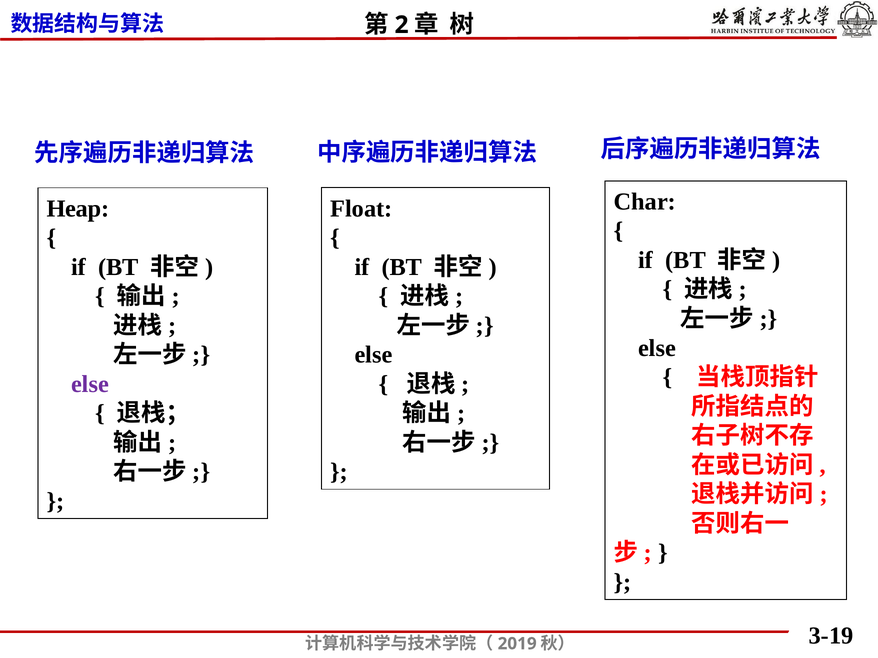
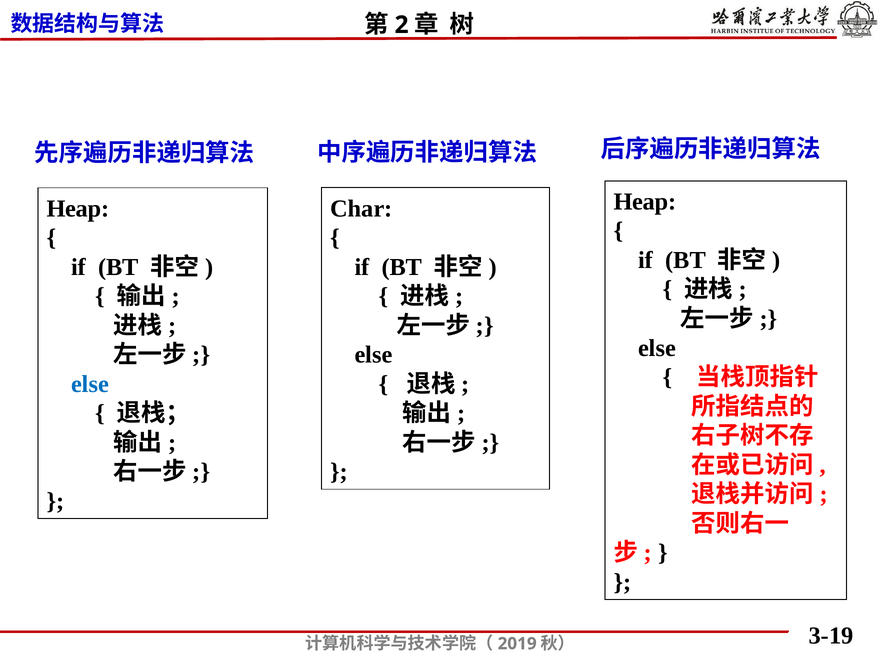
Char at (645, 202): Char -> Heap
Float: Float -> Char
else at (90, 384) colour: purple -> blue
